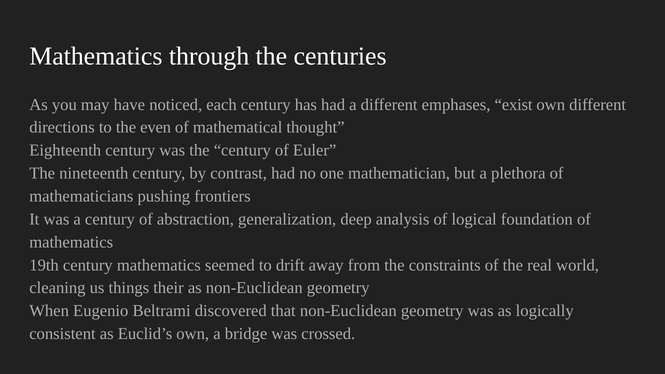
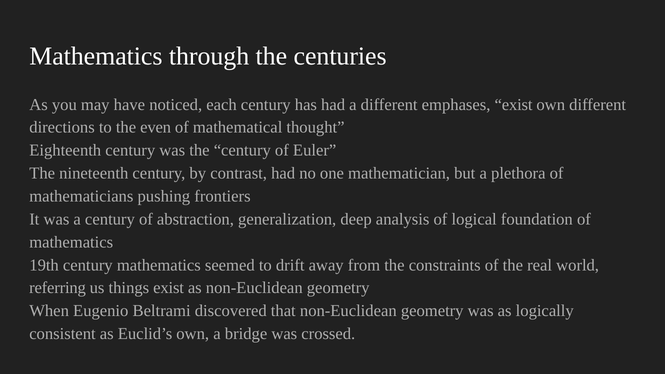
cleaning: cleaning -> referring
things their: their -> exist
